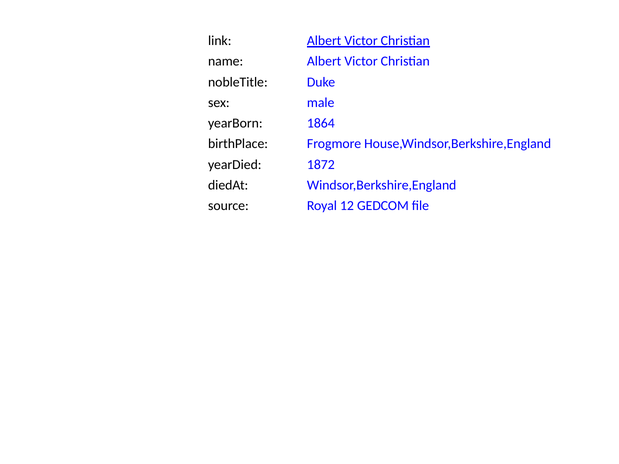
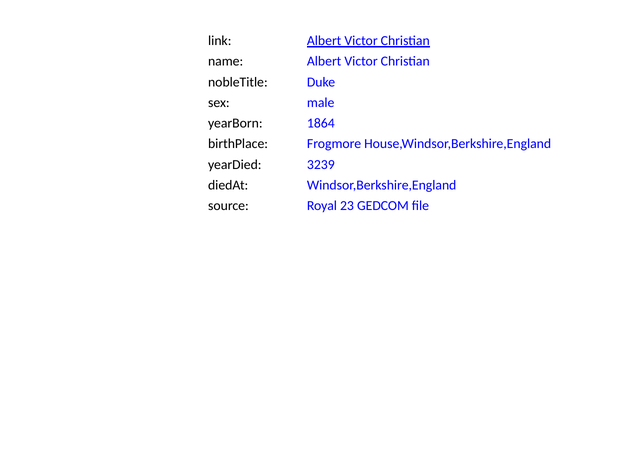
1872: 1872 -> 3239
12: 12 -> 23
